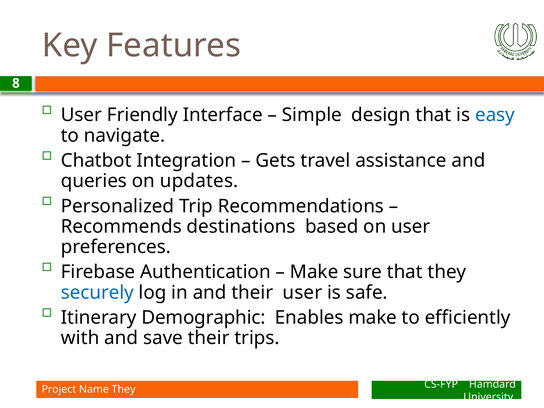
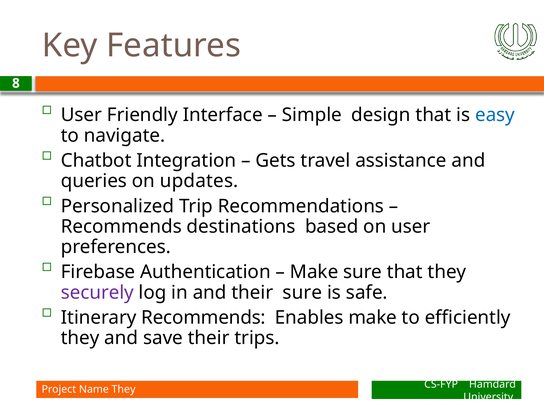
securely colour: blue -> purple
their user: user -> sure
Itinerary Demographic: Demographic -> Recommends
with at (80, 338): with -> they
